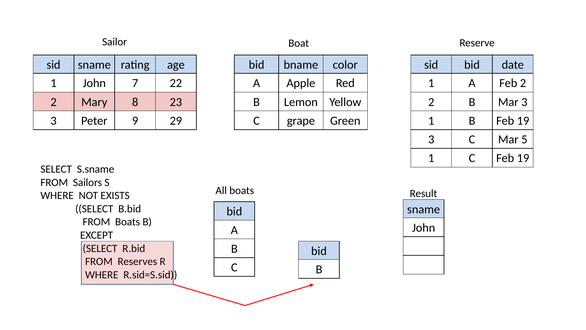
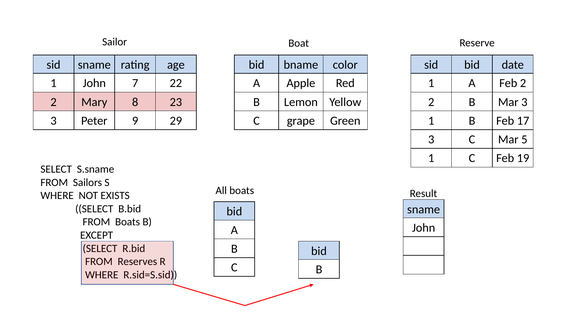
B Feb 19: 19 -> 17
